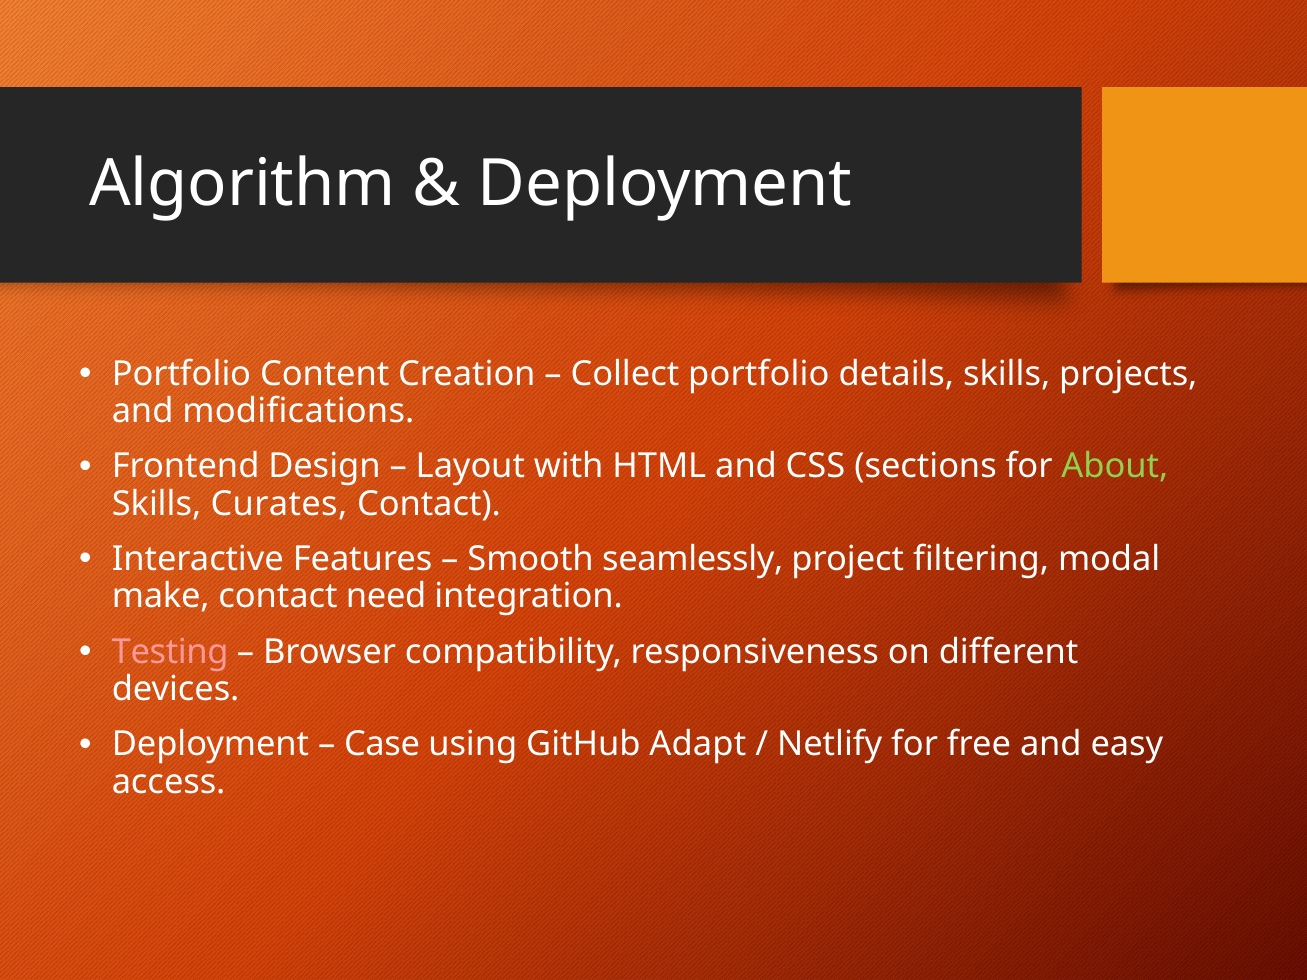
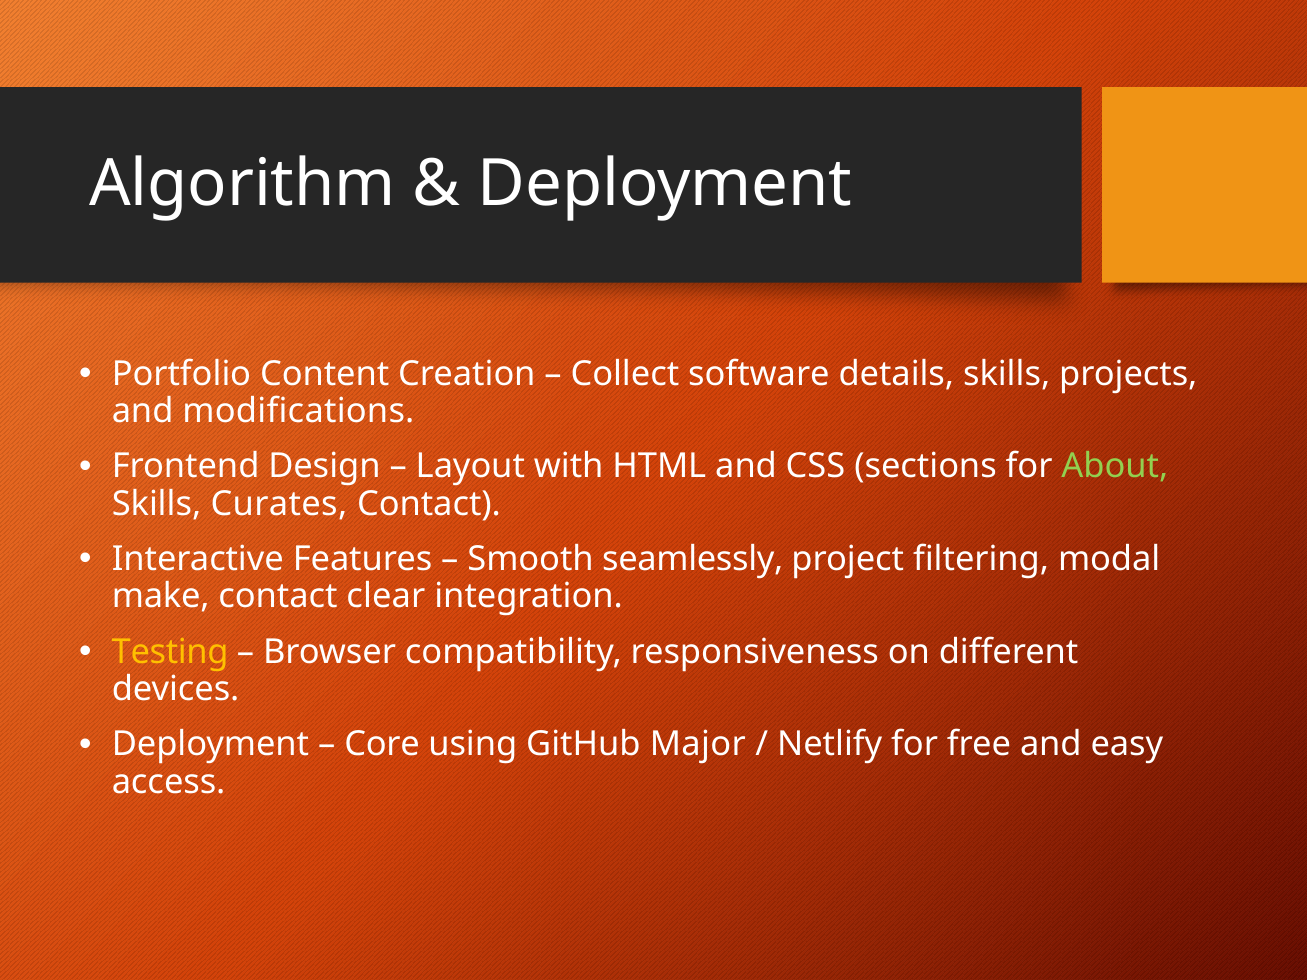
Collect portfolio: portfolio -> software
need: need -> clear
Testing colour: pink -> yellow
Case: Case -> Core
Adapt: Adapt -> Major
